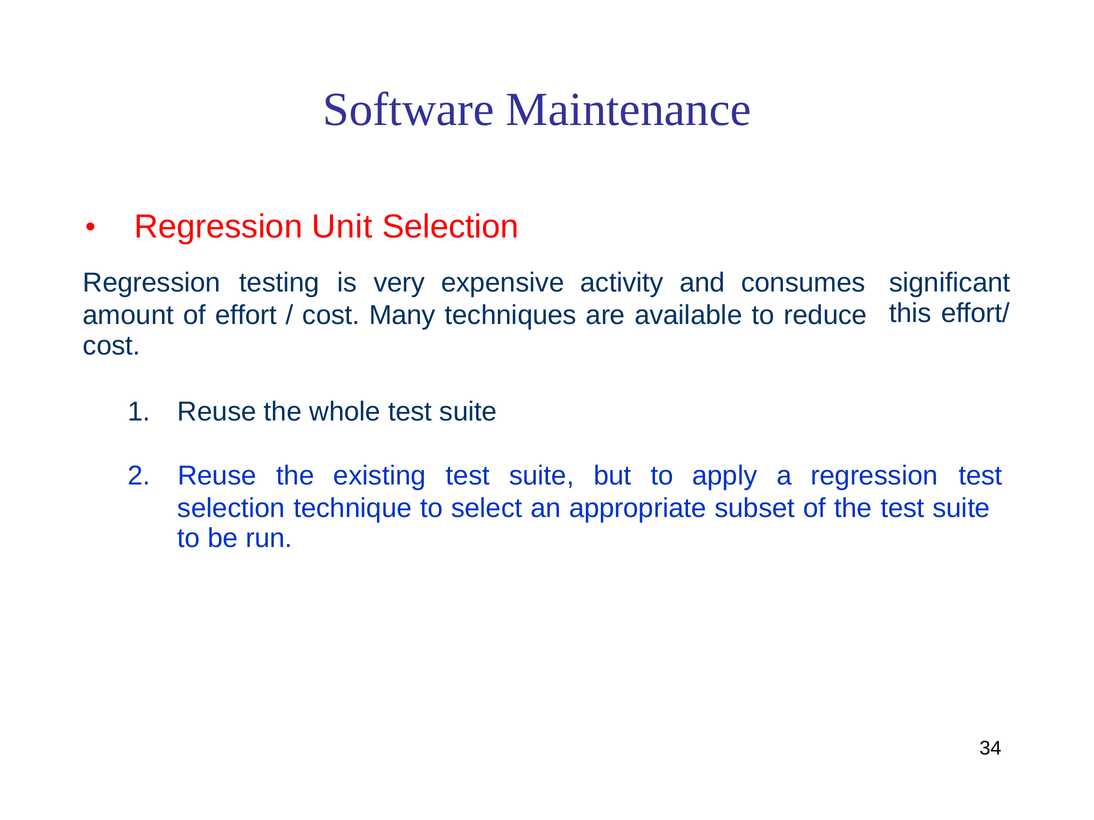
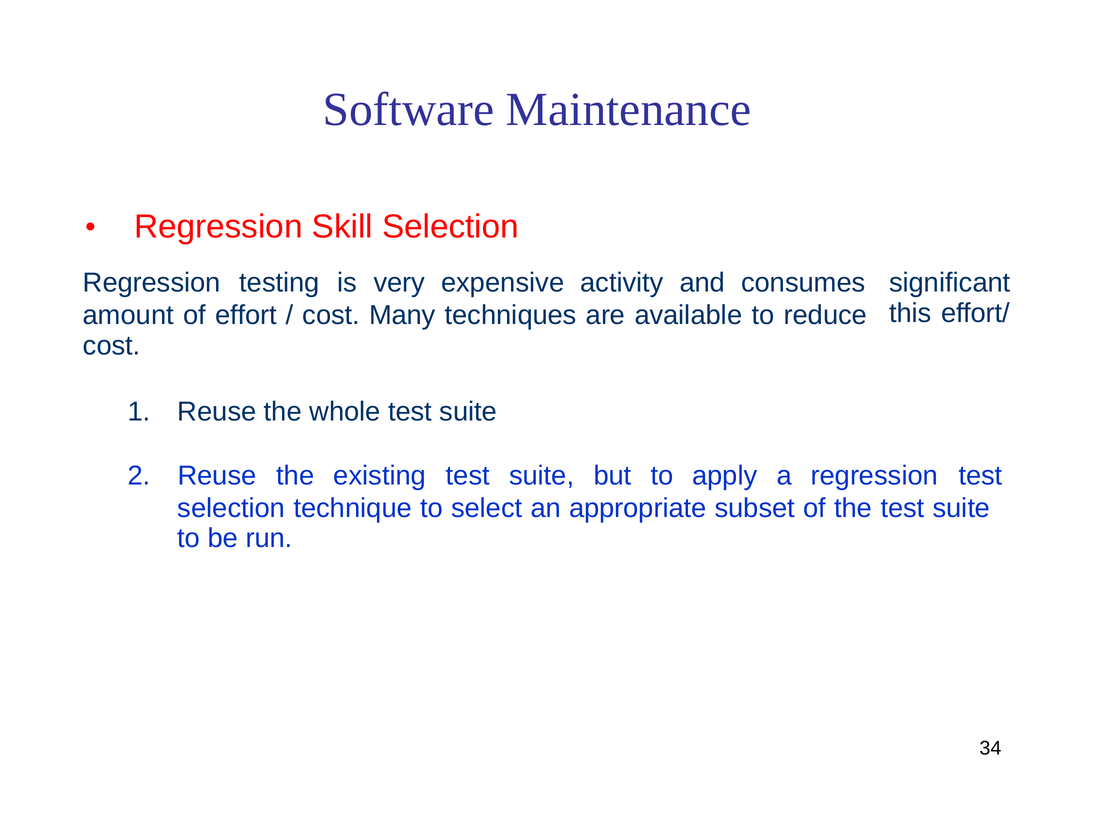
Unit: Unit -> Skill
